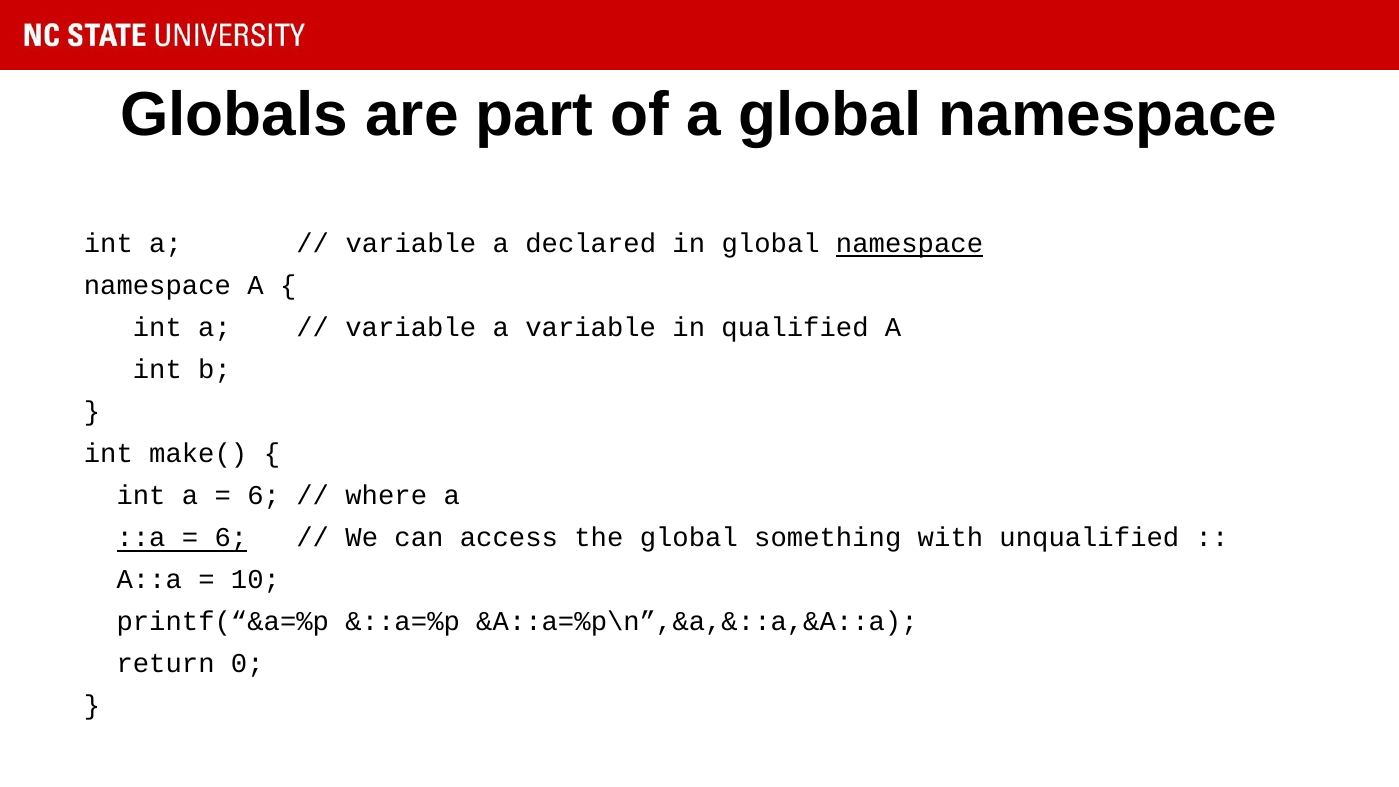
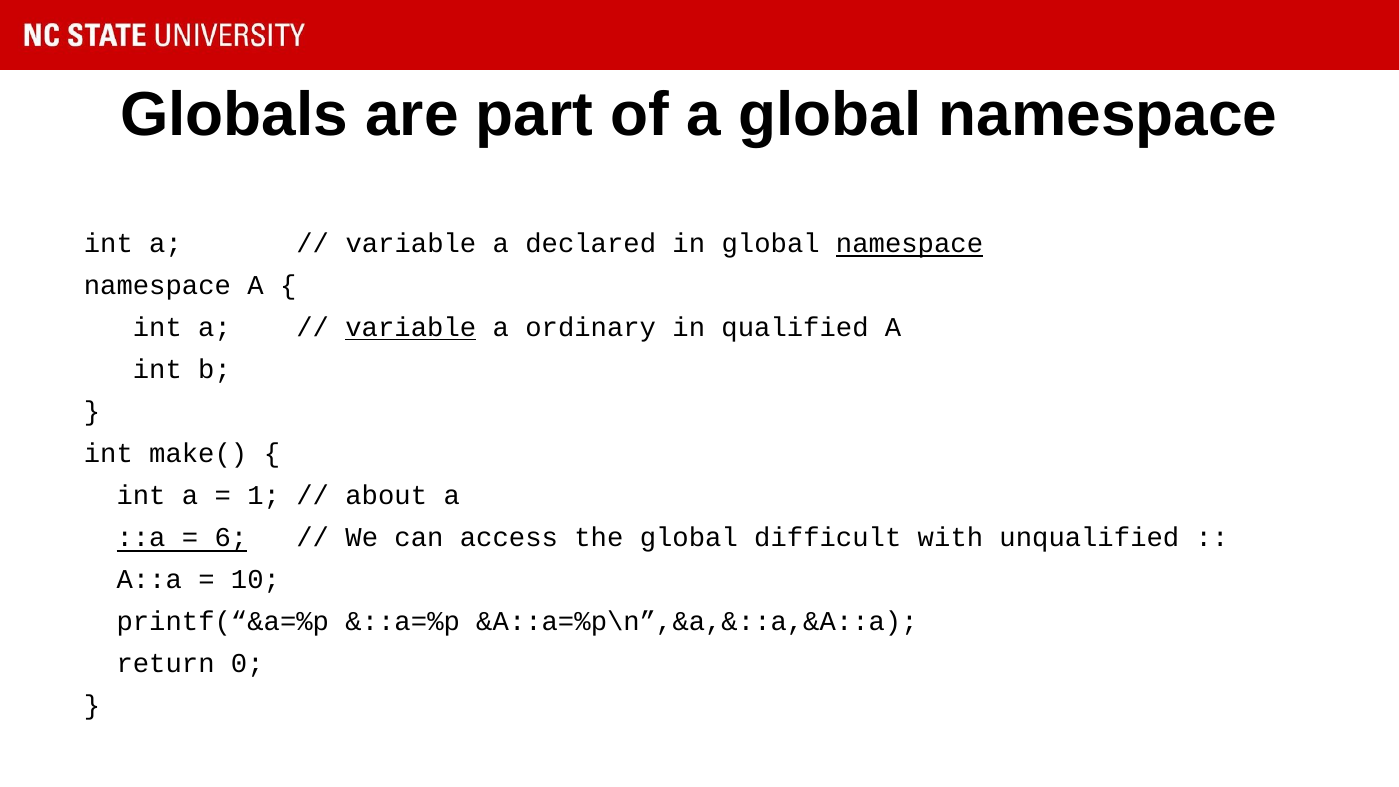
variable at (411, 328) underline: none -> present
a variable: variable -> ordinary
6 at (264, 496): 6 -> 1
where: where -> about
something: something -> difficult
